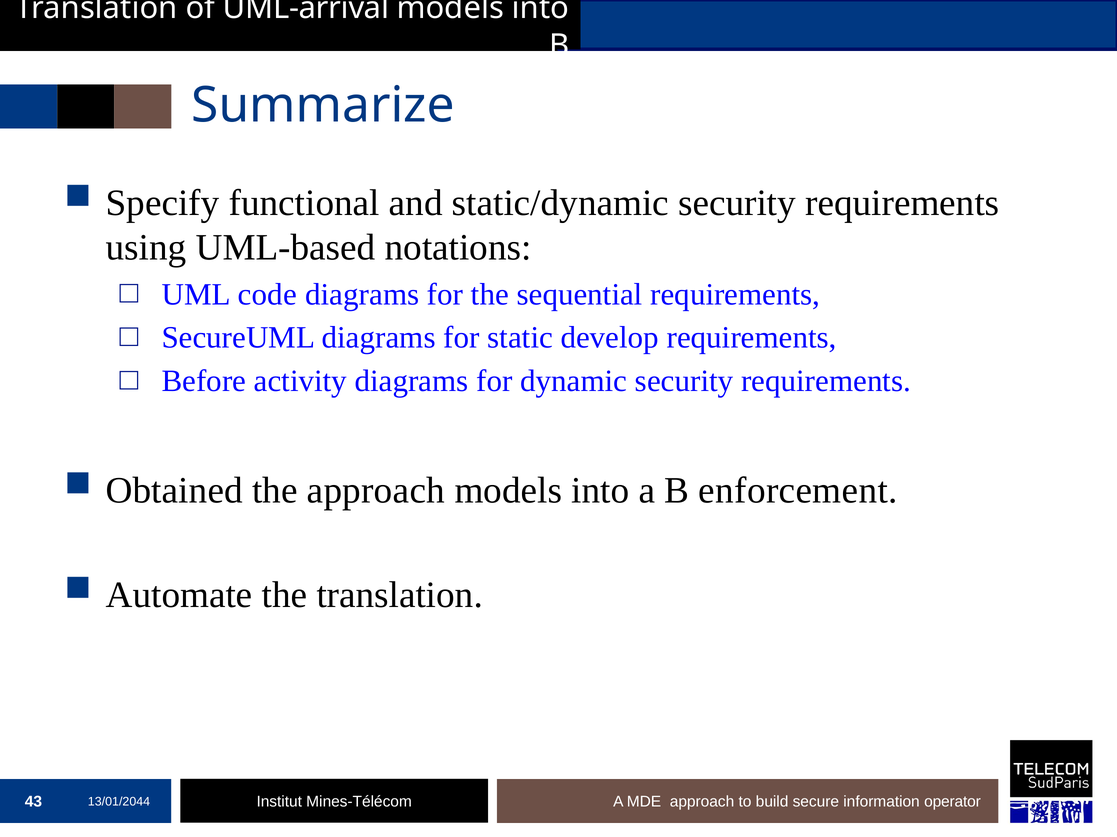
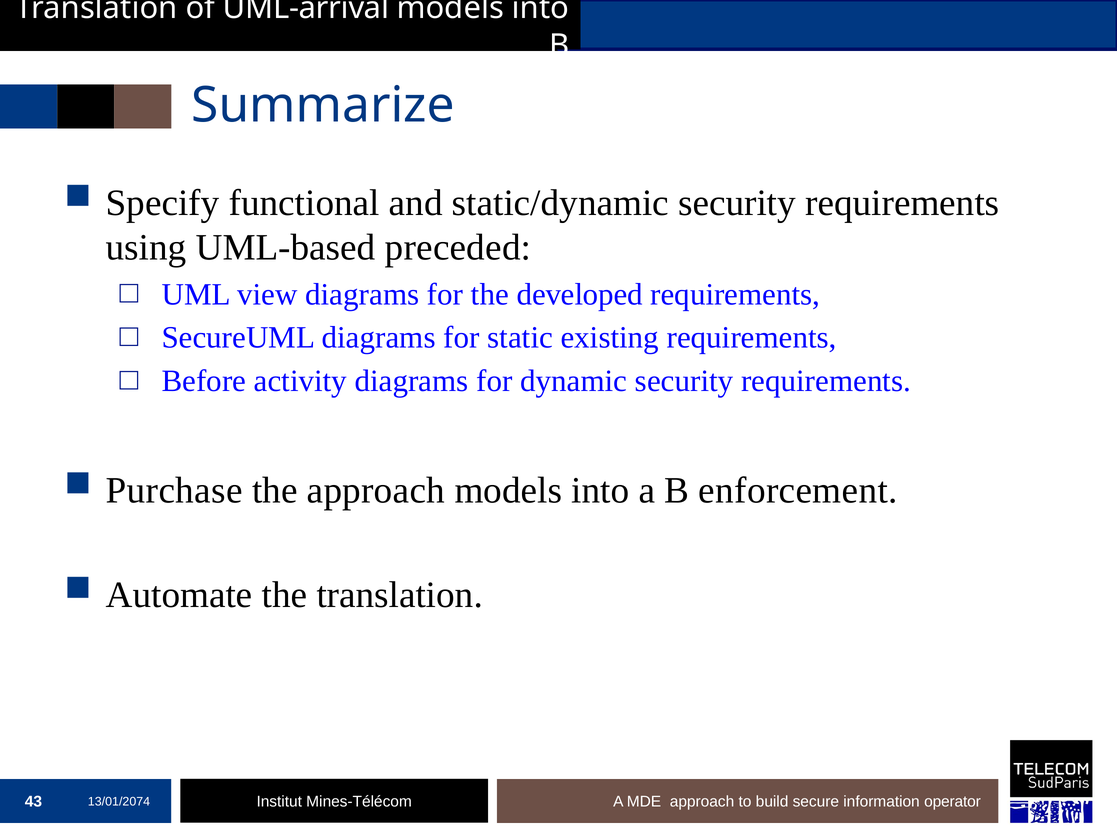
notations: notations -> preceded
code: code -> view
sequential: sequential -> developed
develop: develop -> existing
Obtained: Obtained -> Purchase
13/01/2044: 13/01/2044 -> 13/01/2074
